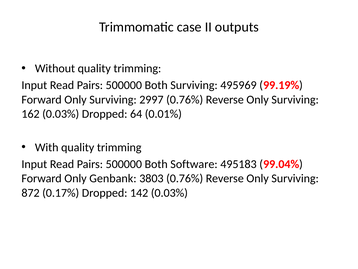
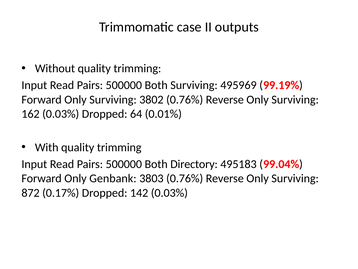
2997: 2997 -> 3802
Software: Software -> Directory
